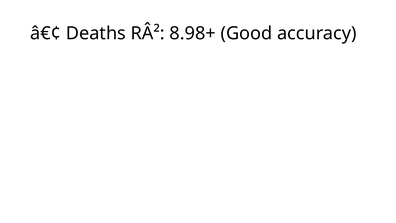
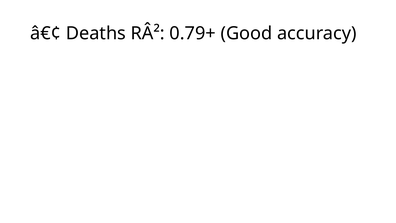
8.98+: 8.98+ -> 0.79+
